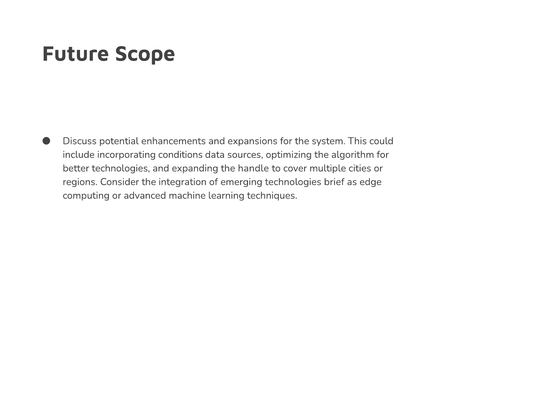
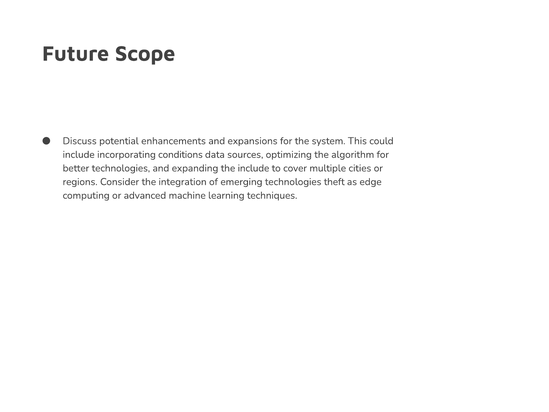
the handle: handle -> include
brief: brief -> theft
